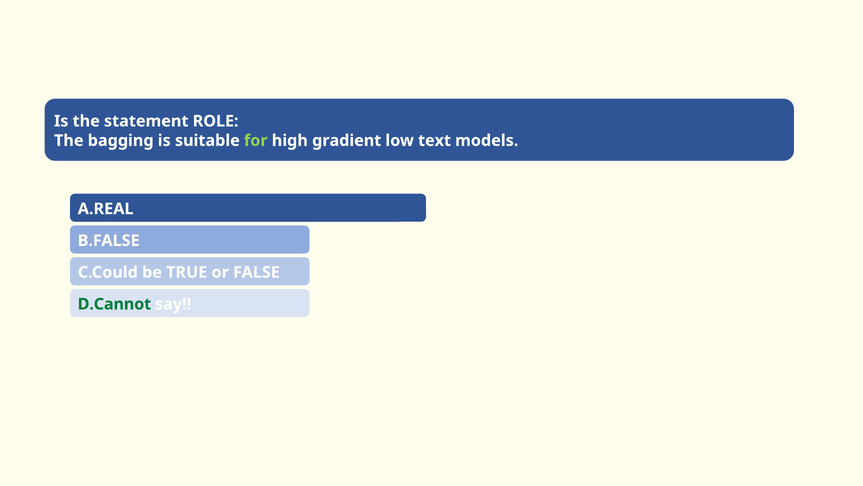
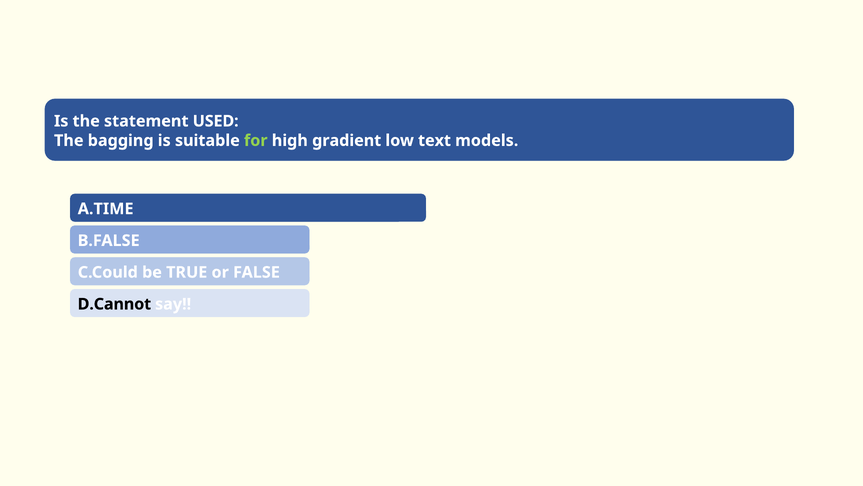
ROLE: ROLE -> USED
A.REAL: A.REAL -> A.TIME
D.Cannot colour: green -> black
